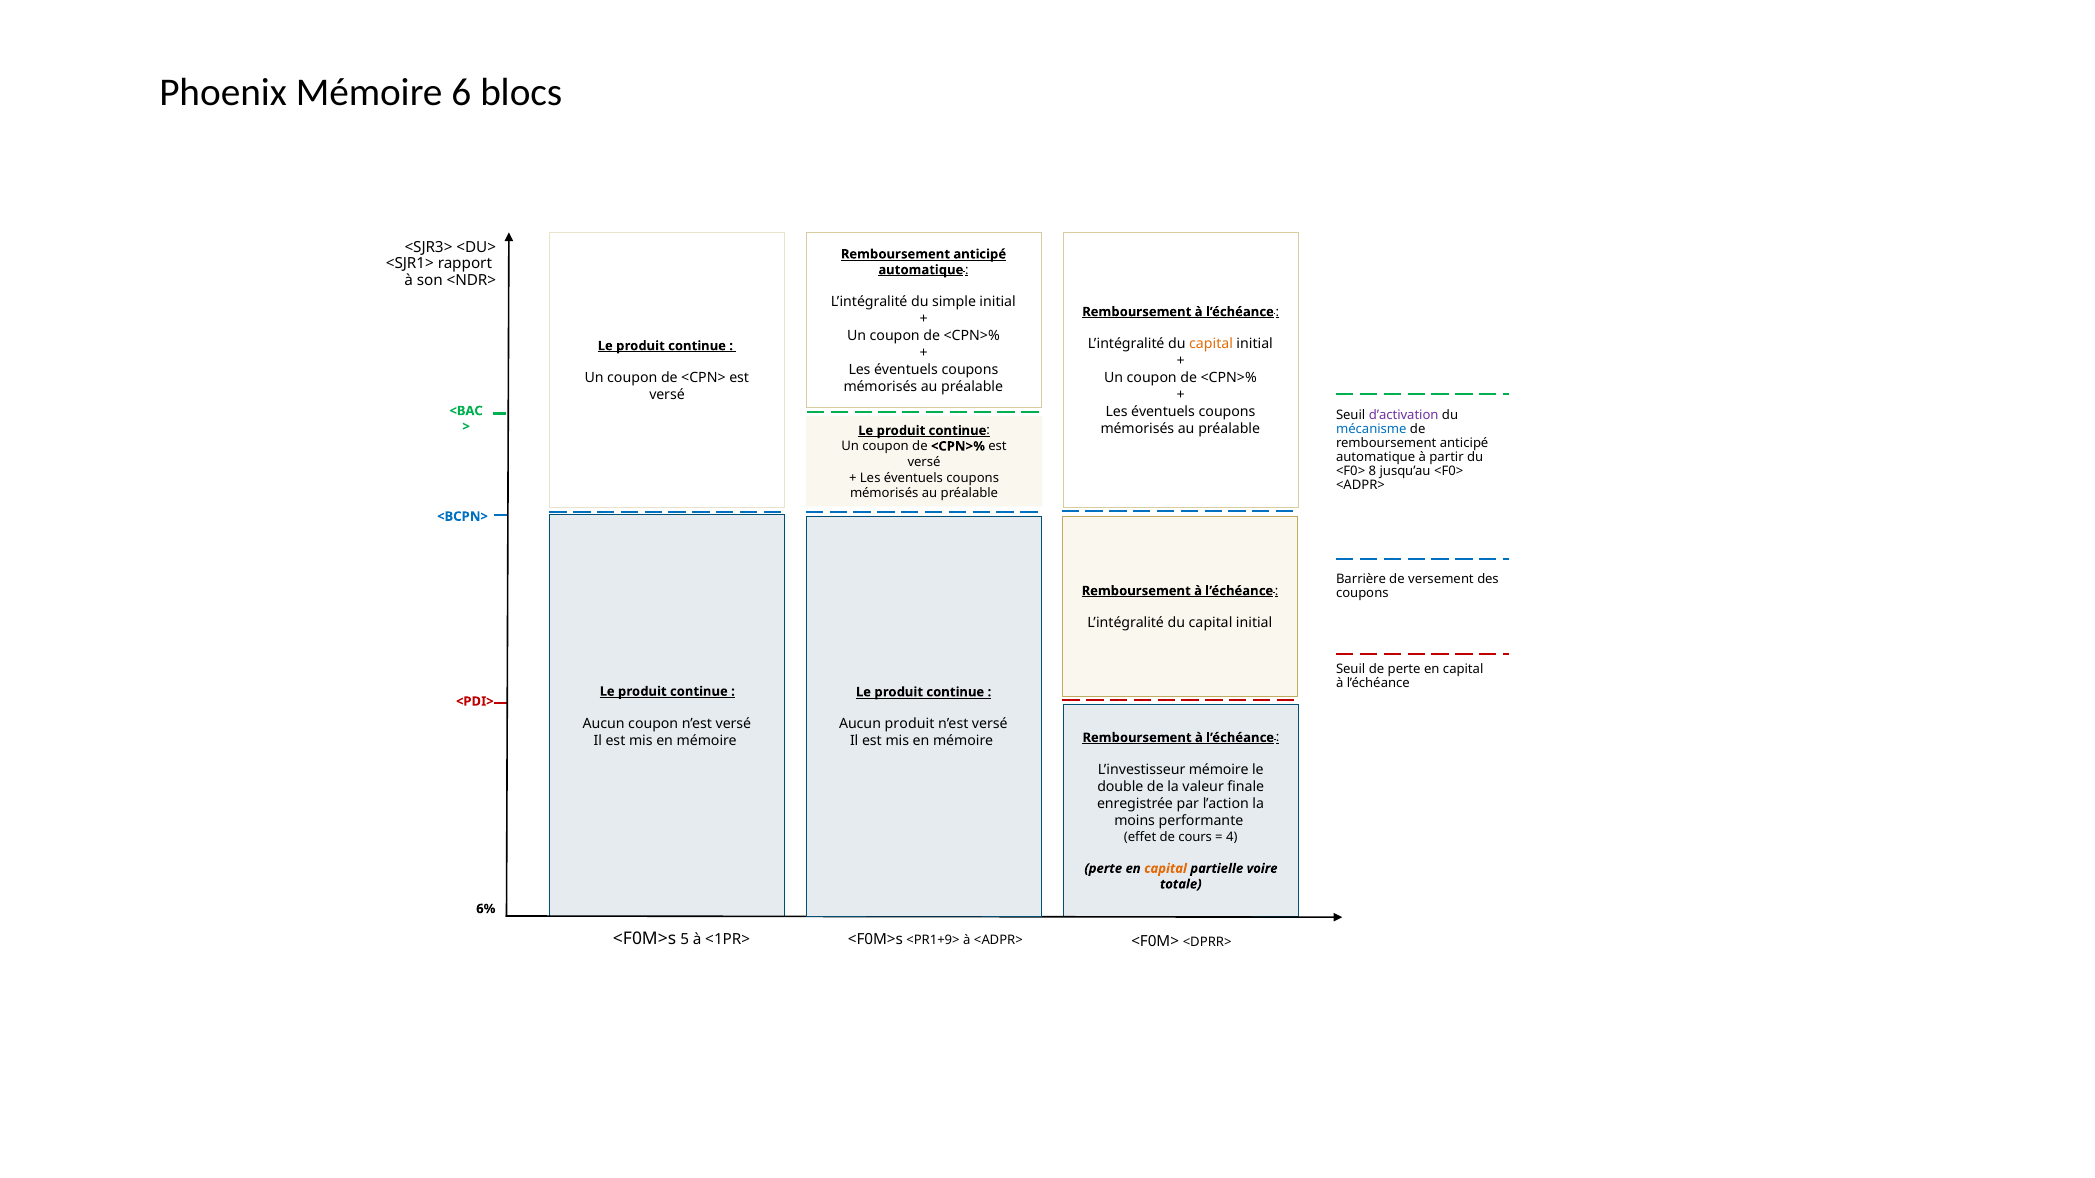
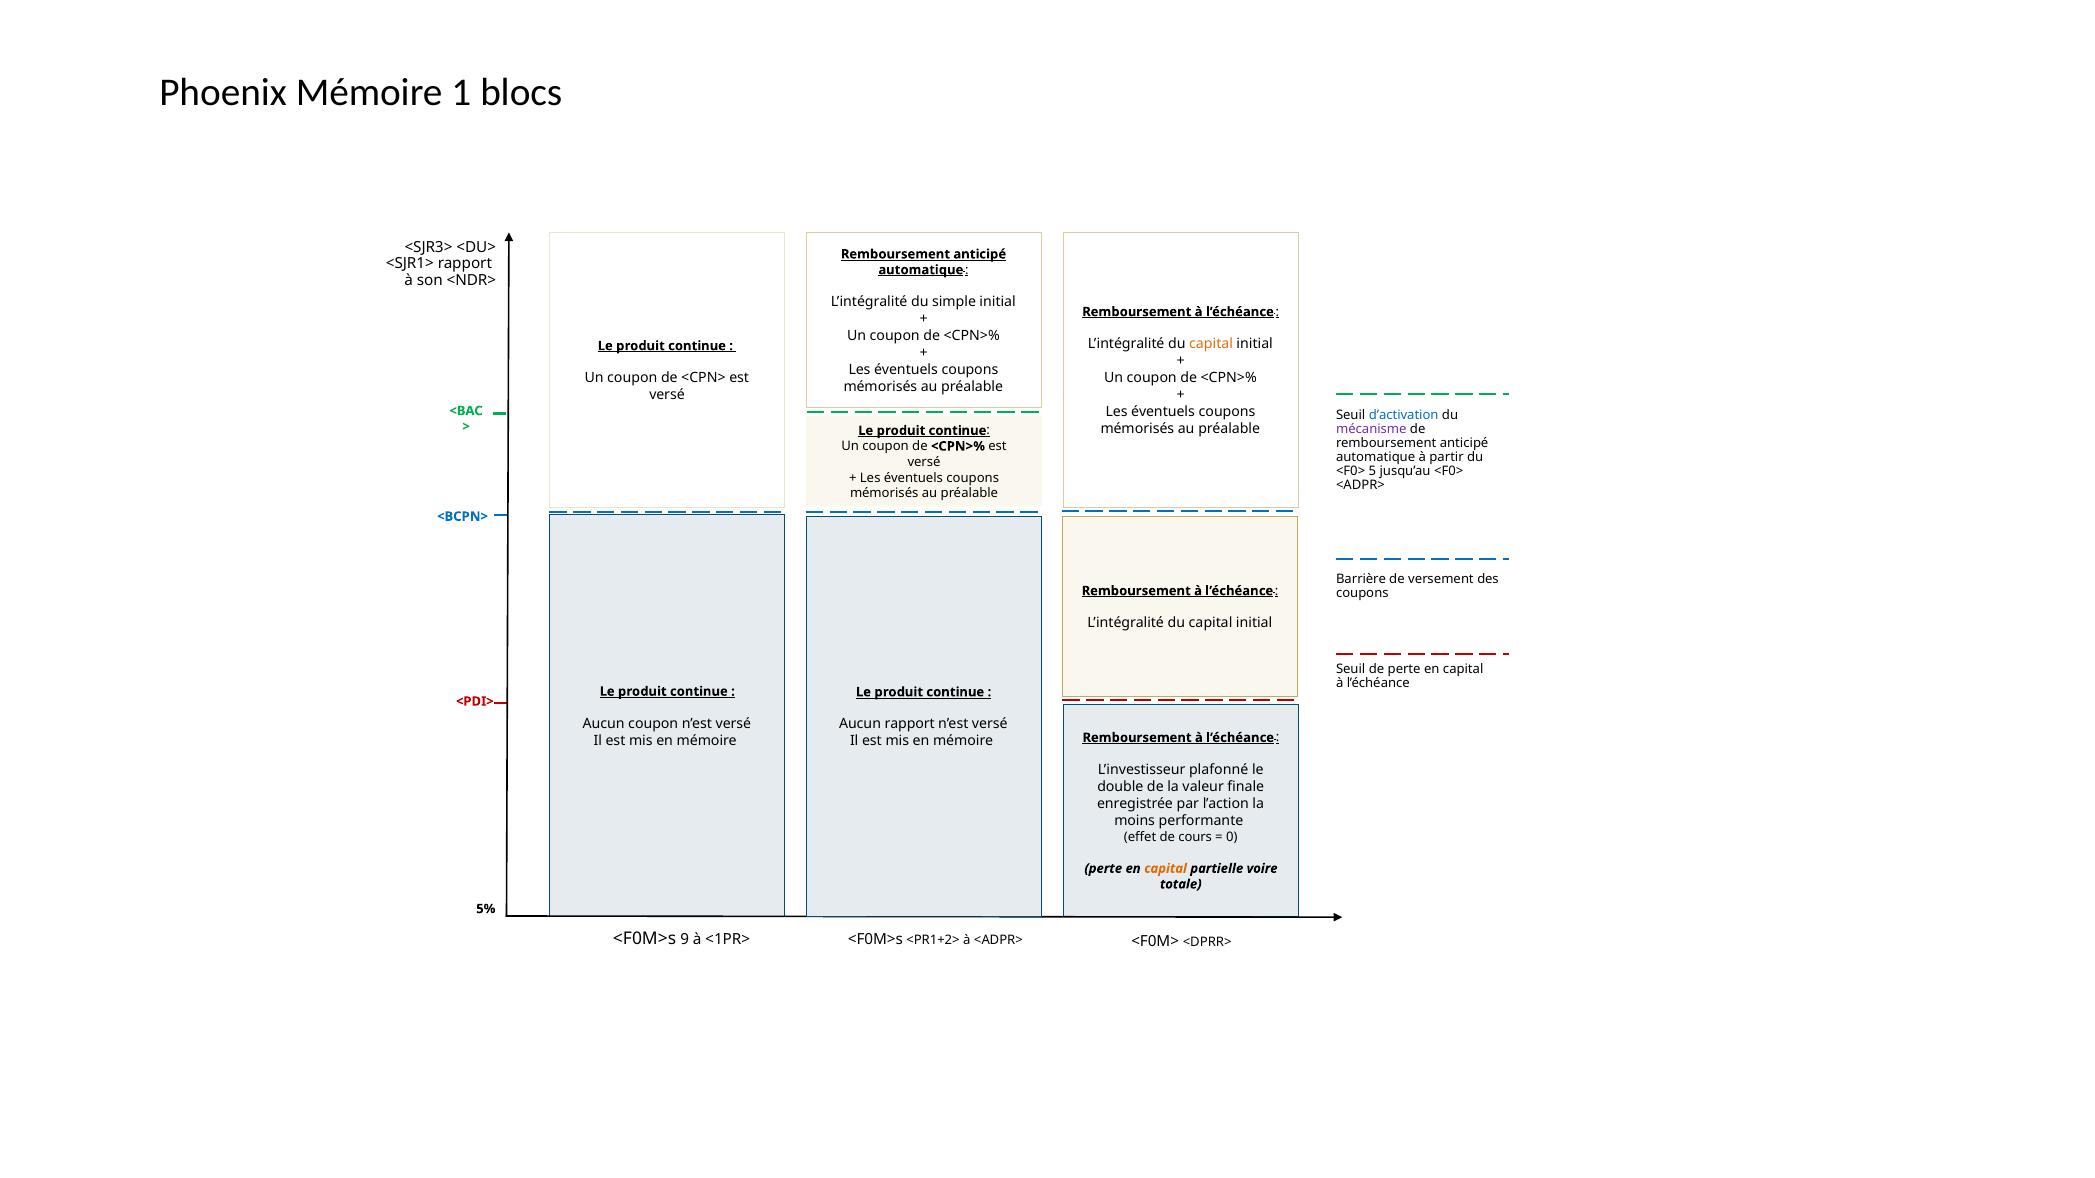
6: 6 -> 1
d’activation colour: purple -> blue
mécanisme colour: blue -> purple
8: 8 -> 5
Aucun produit: produit -> rapport
L’investisseur mémoire: mémoire -> plafonné
4: 4 -> 0
6%: 6% -> 5%
5: 5 -> 9
<PR1+9>: <PR1+9> -> <PR1+2>
